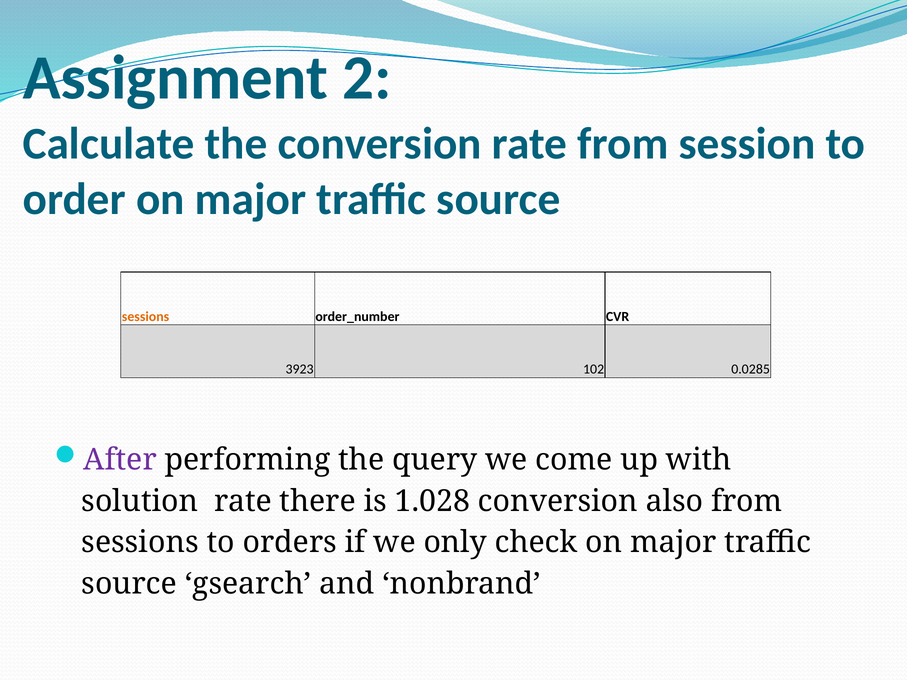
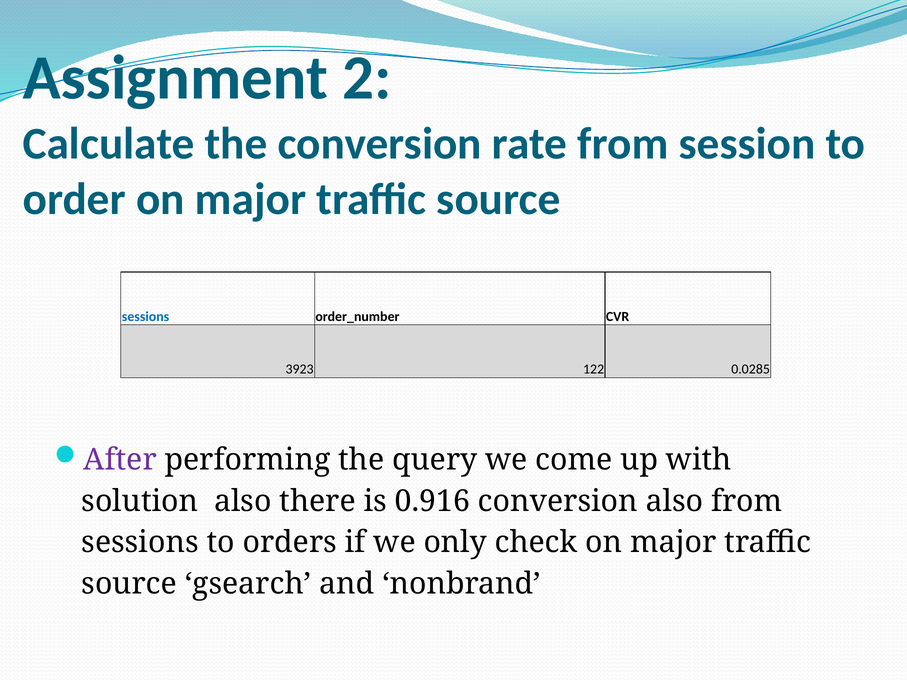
sessions at (146, 317) colour: orange -> blue
102: 102 -> 122
solution rate: rate -> also
1.028: 1.028 -> 0.916
